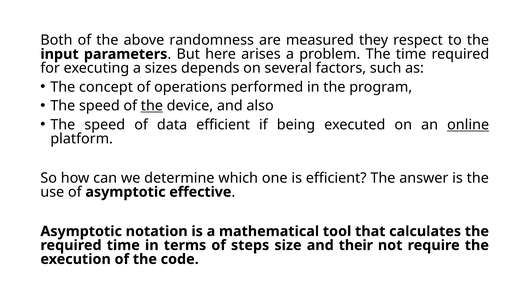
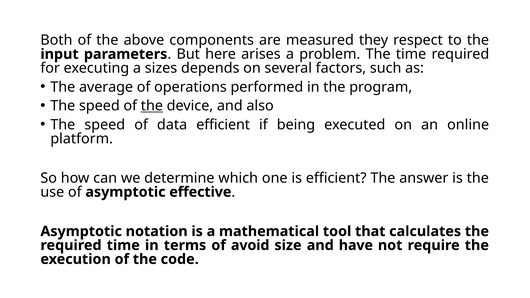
randomness: randomness -> components
concept: concept -> average
online underline: present -> none
steps: steps -> avoid
their: their -> have
